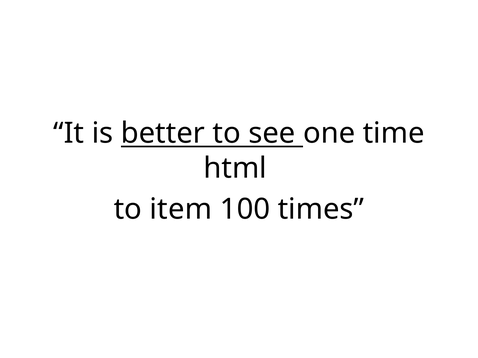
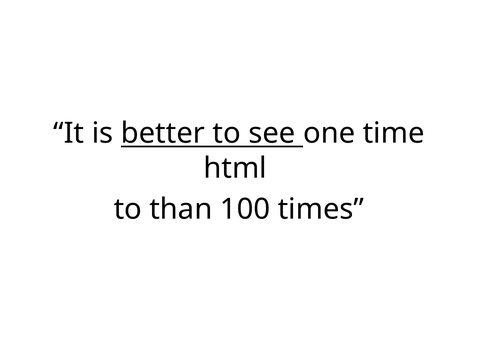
item: item -> than
